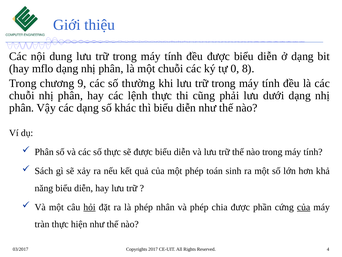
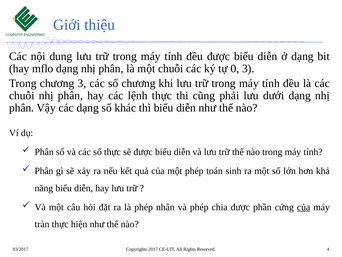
0 8: 8 -> 3
chương 9: 9 -> 3
số thường: thường -> chương
Sách at (44, 171): Sách -> Phân
hỏi underline: present -> none
